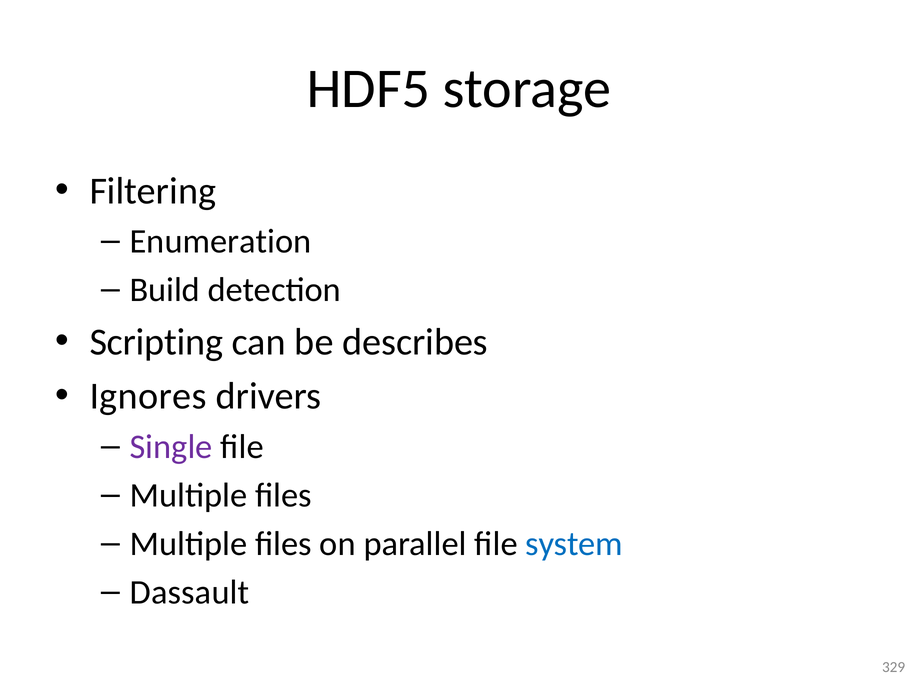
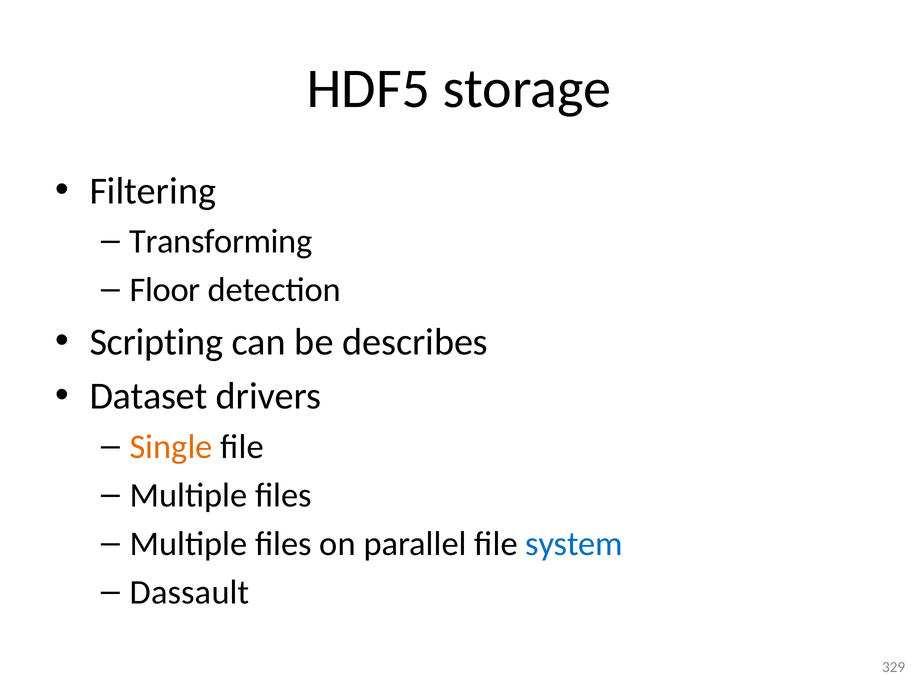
Enumeration: Enumeration -> Transforming
Build: Build -> Floor
Ignores: Ignores -> Dataset
Single colour: purple -> orange
